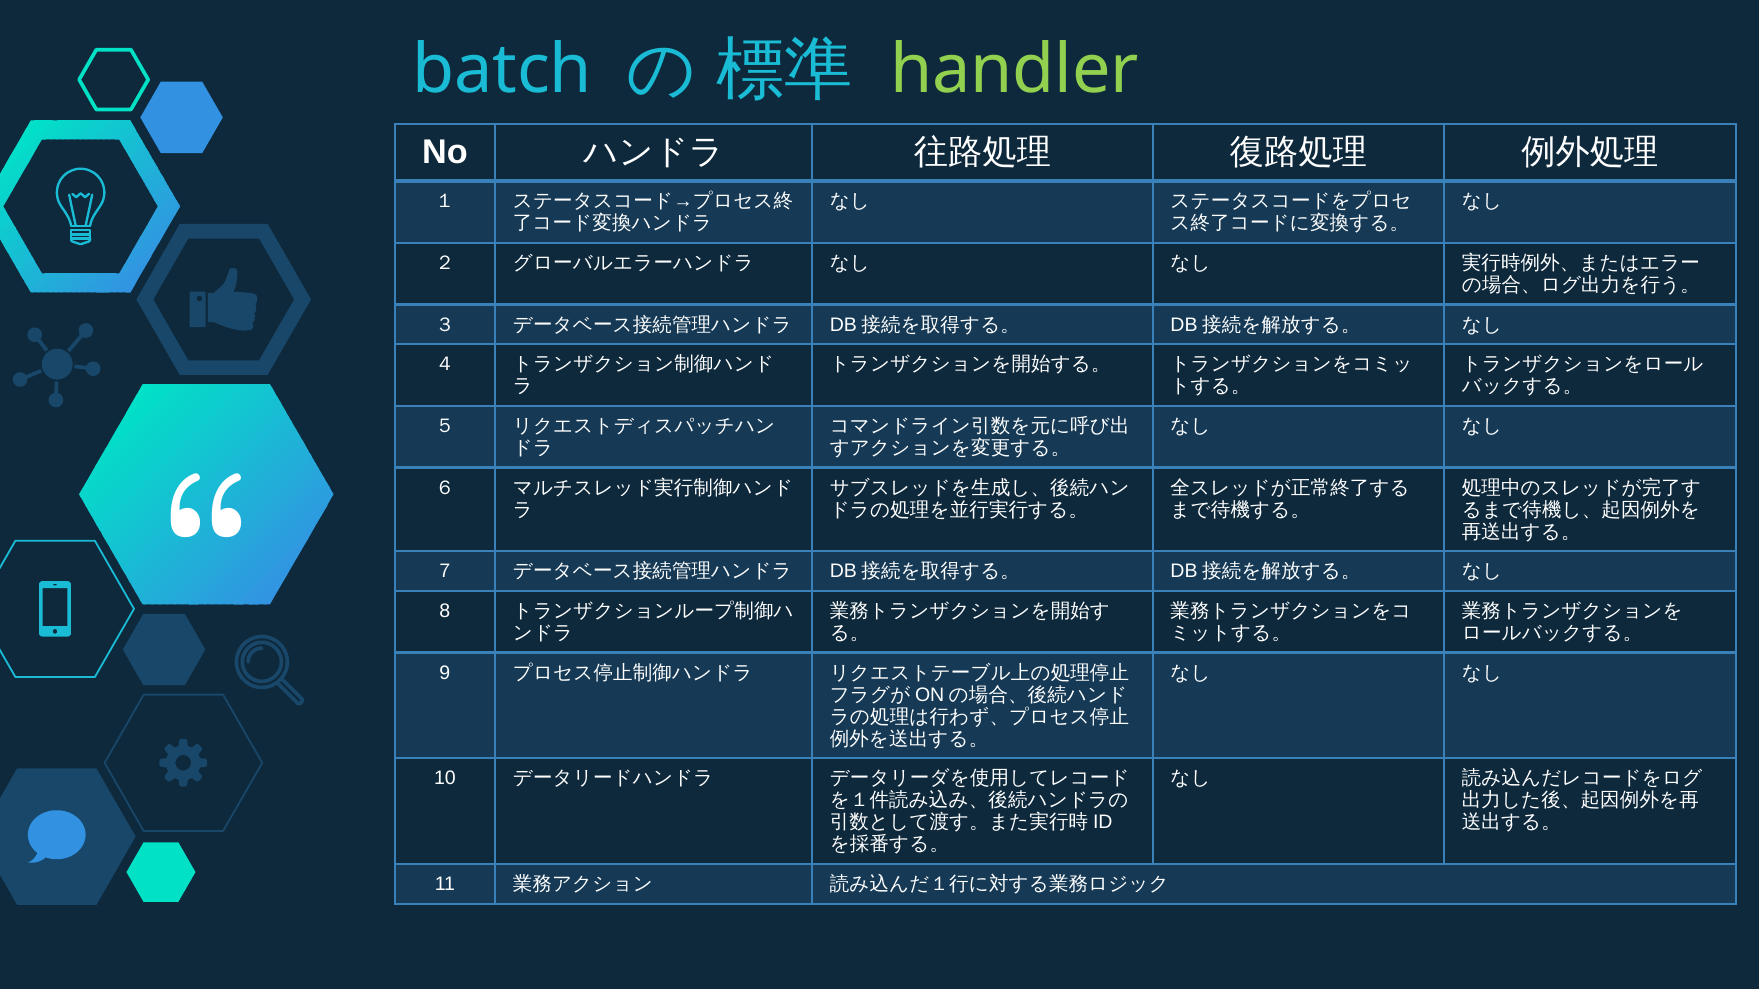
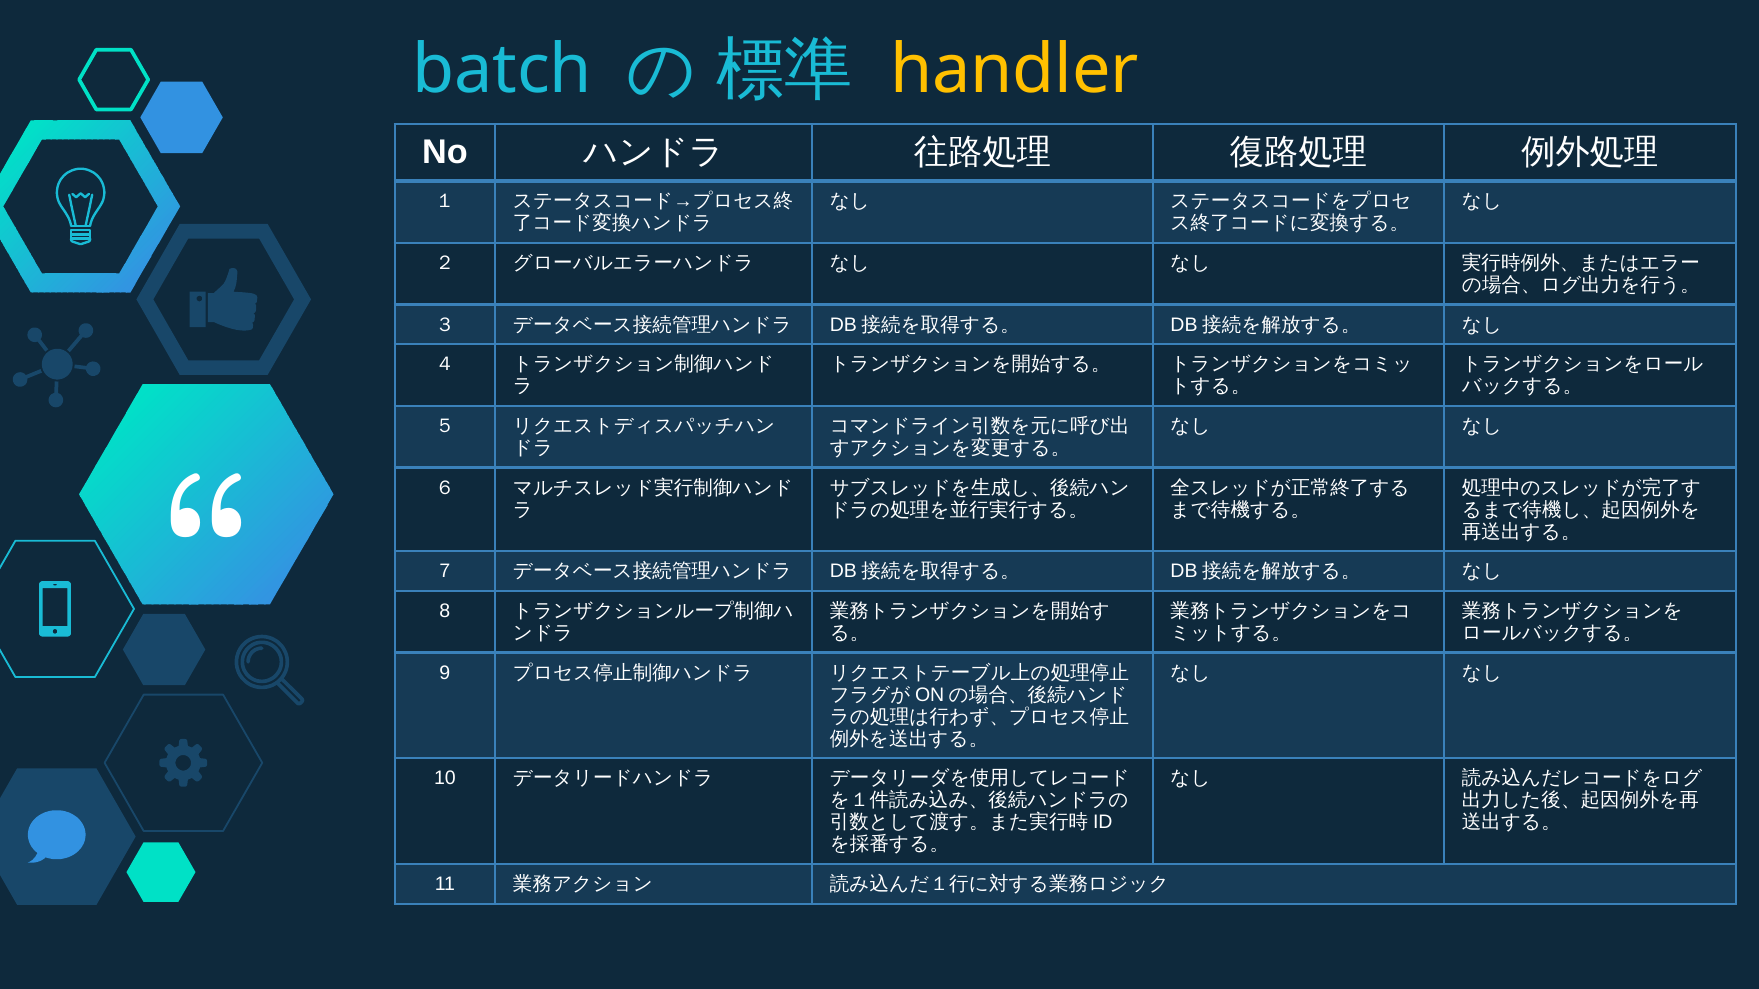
handler colour: light green -> yellow
